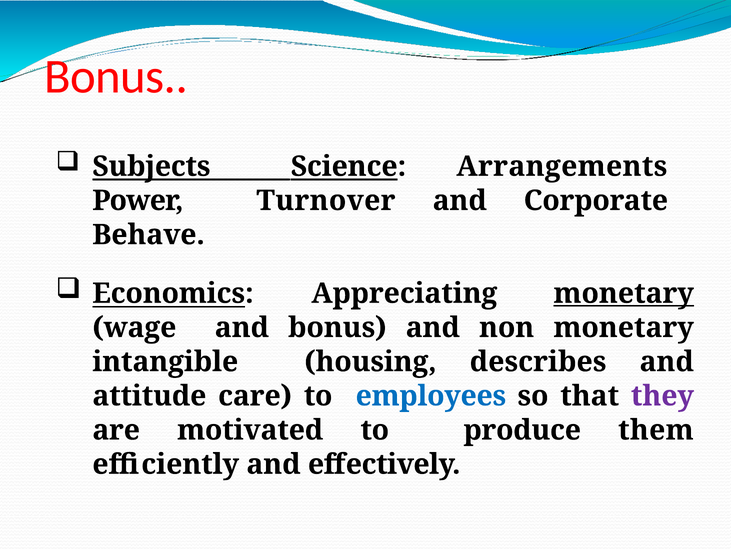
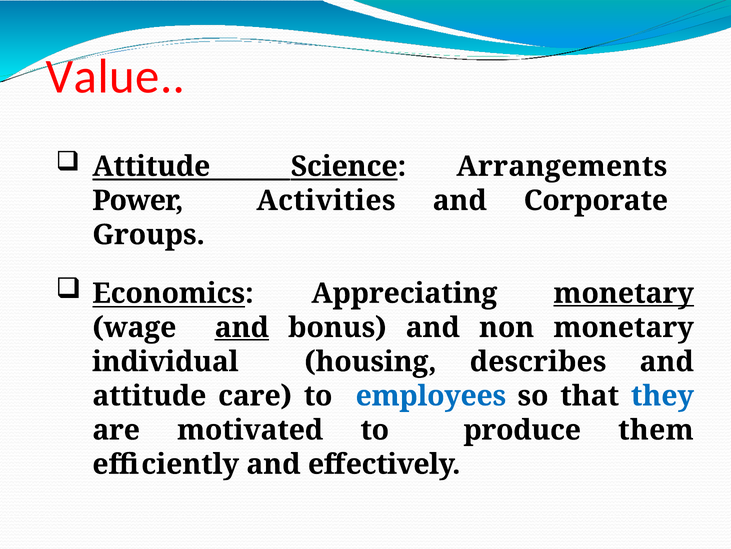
Bonus at (116, 76): Bonus -> Value
Subjects at (151, 166): Subjects -> Attitude
Turnover: Turnover -> Activities
Behave: Behave -> Groups
and at (242, 327) underline: none -> present
intangible: intangible -> individual
they colour: purple -> blue
